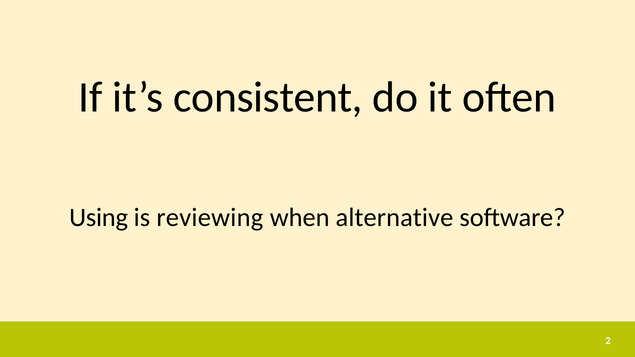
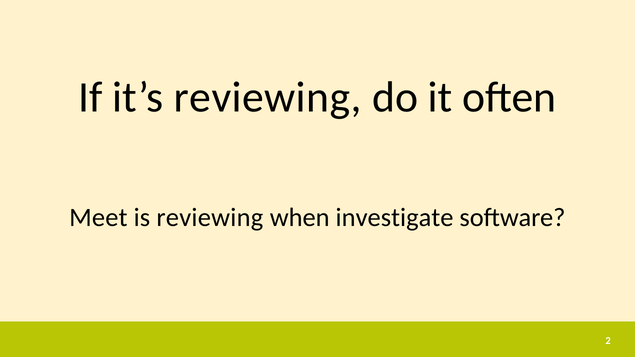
it’s consistent: consistent -> reviewing
Using: Using -> Meet
alternative: alternative -> investigate
